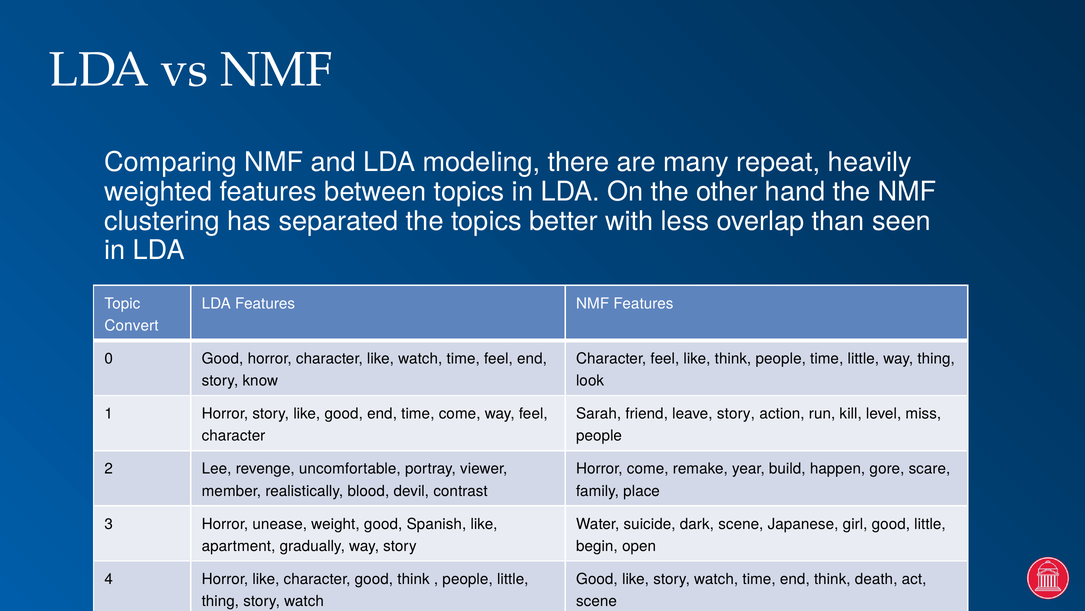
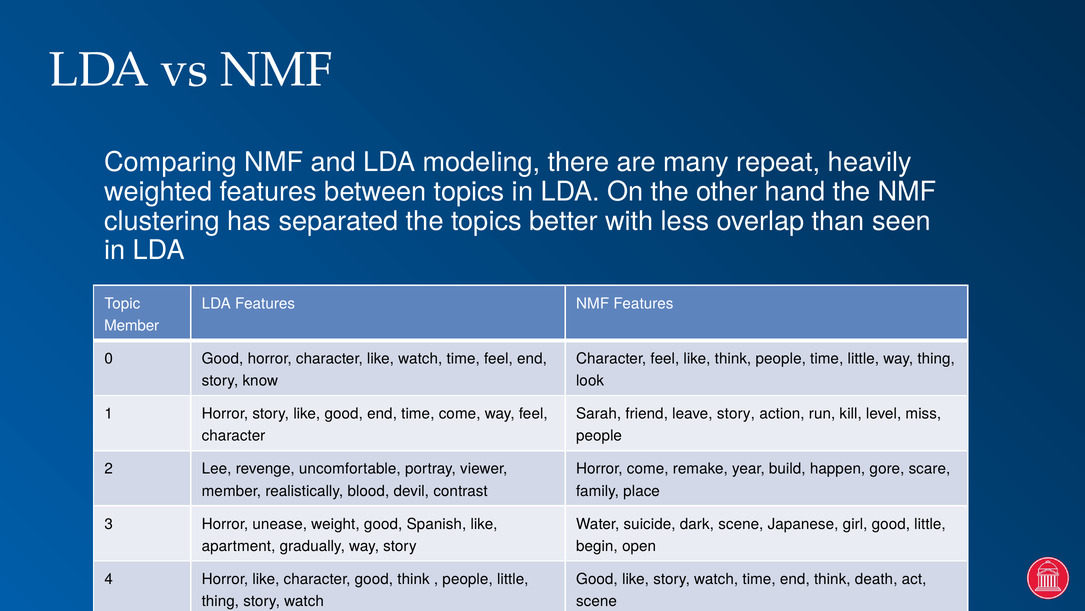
Convert at (131, 325): Convert -> Member
